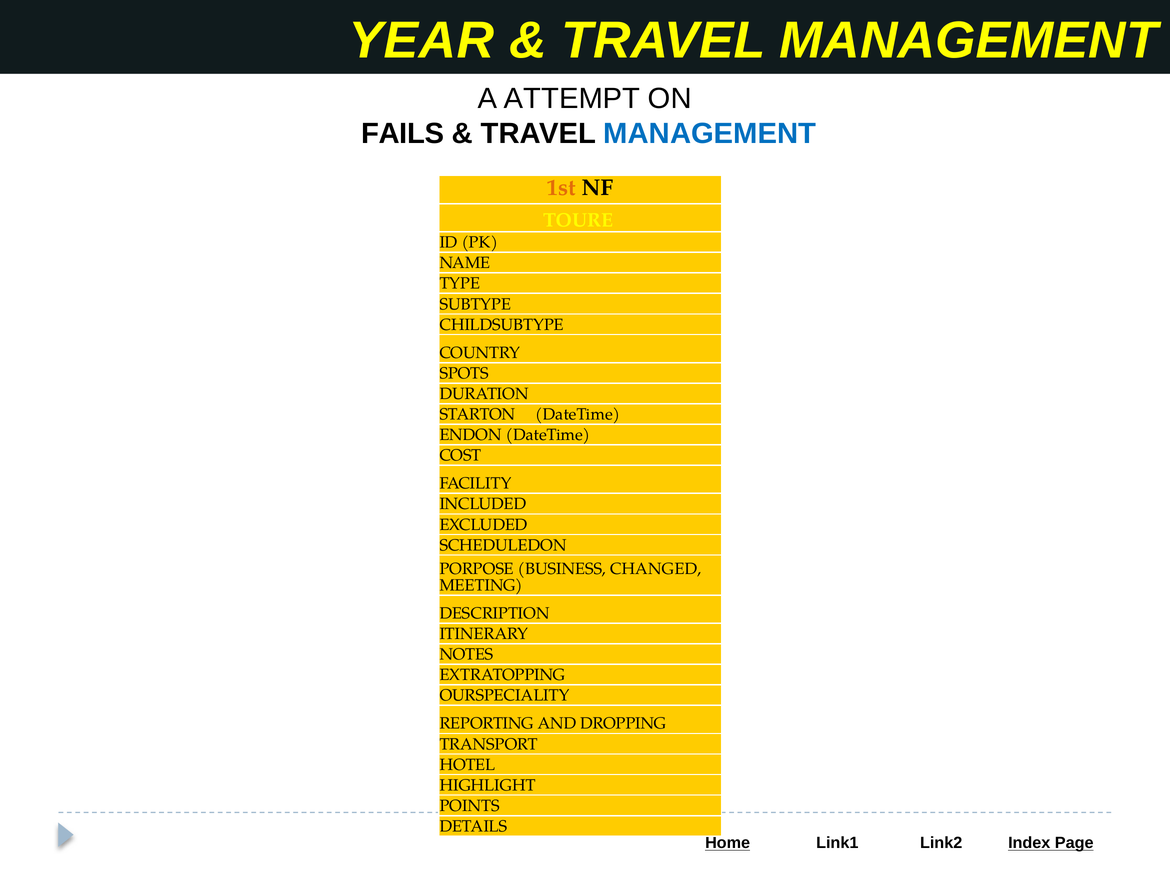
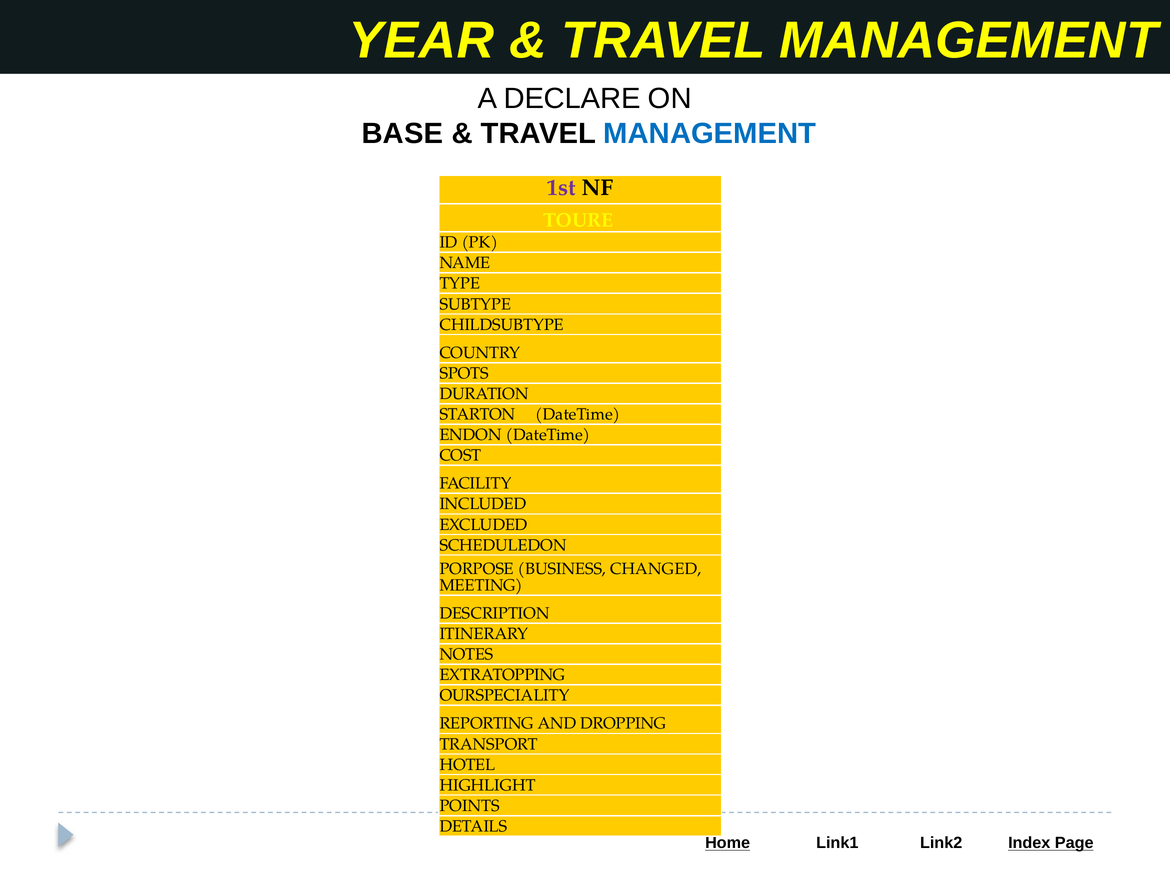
ATTEMPT: ATTEMPT -> DECLARE
FAILS: FAILS -> BASE
1st colour: orange -> purple
